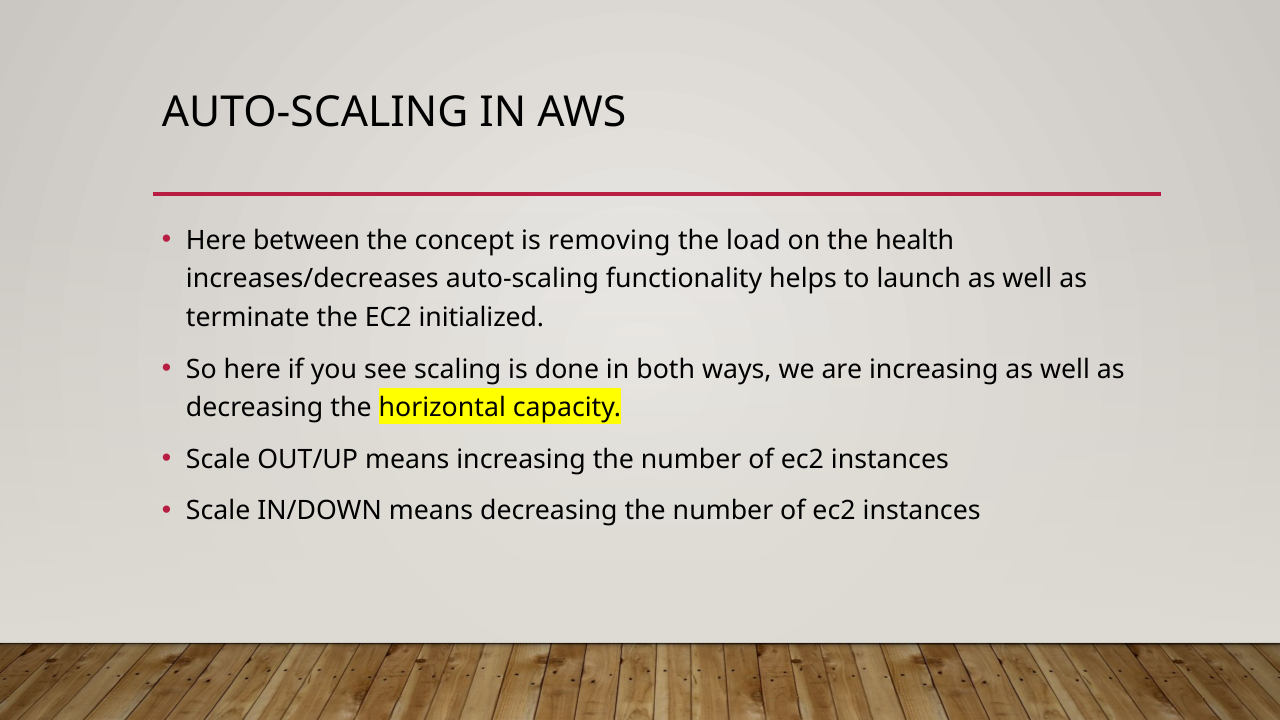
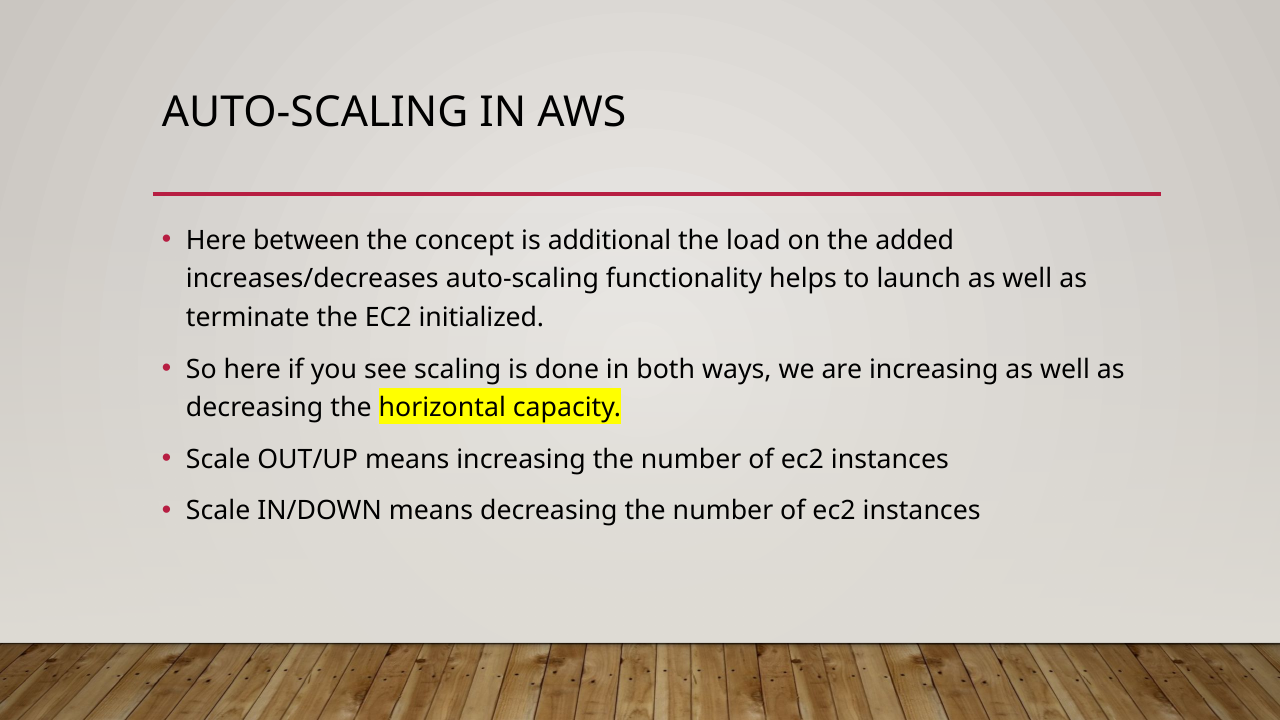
removing: removing -> additional
health: health -> added
